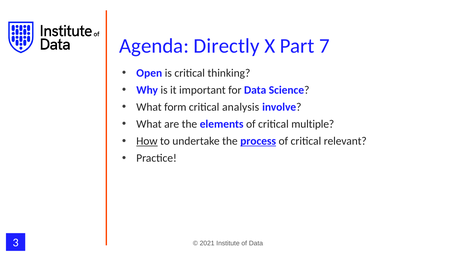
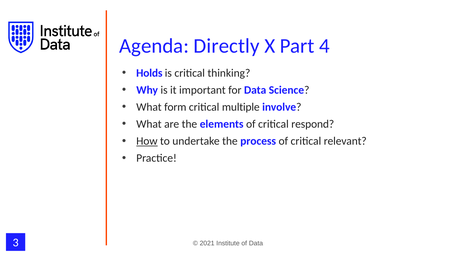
7: 7 -> 4
Open: Open -> Holds
analysis: analysis -> multiple
multiple: multiple -> respond
process underline: present -> none
